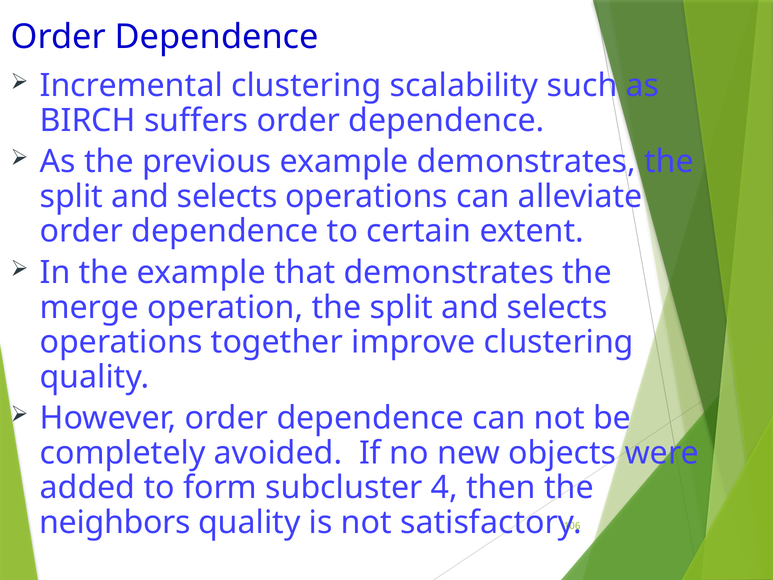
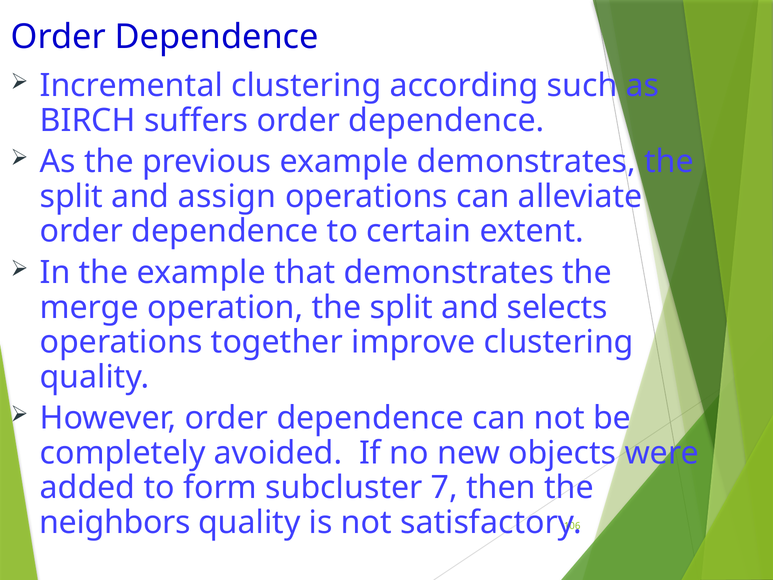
scalability: scalability -> according
selects at (227, 196): selects -> assign
4: 4 -> 7
